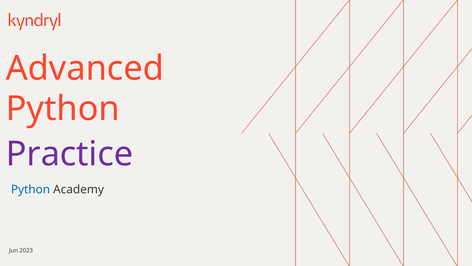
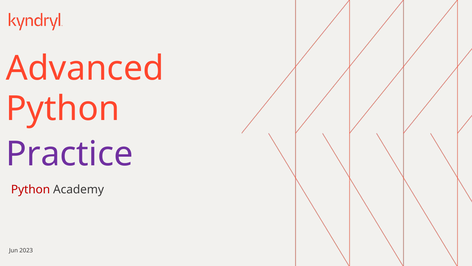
Python at (31, 189) colour: blue -> red
